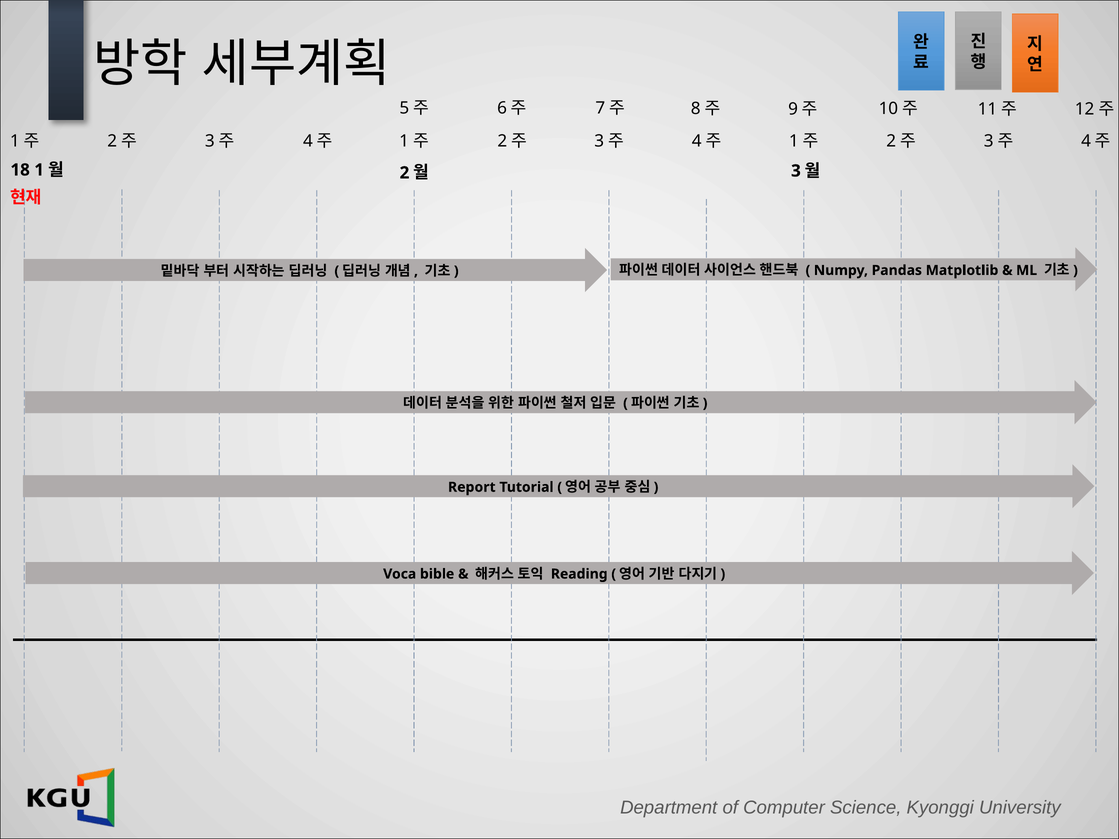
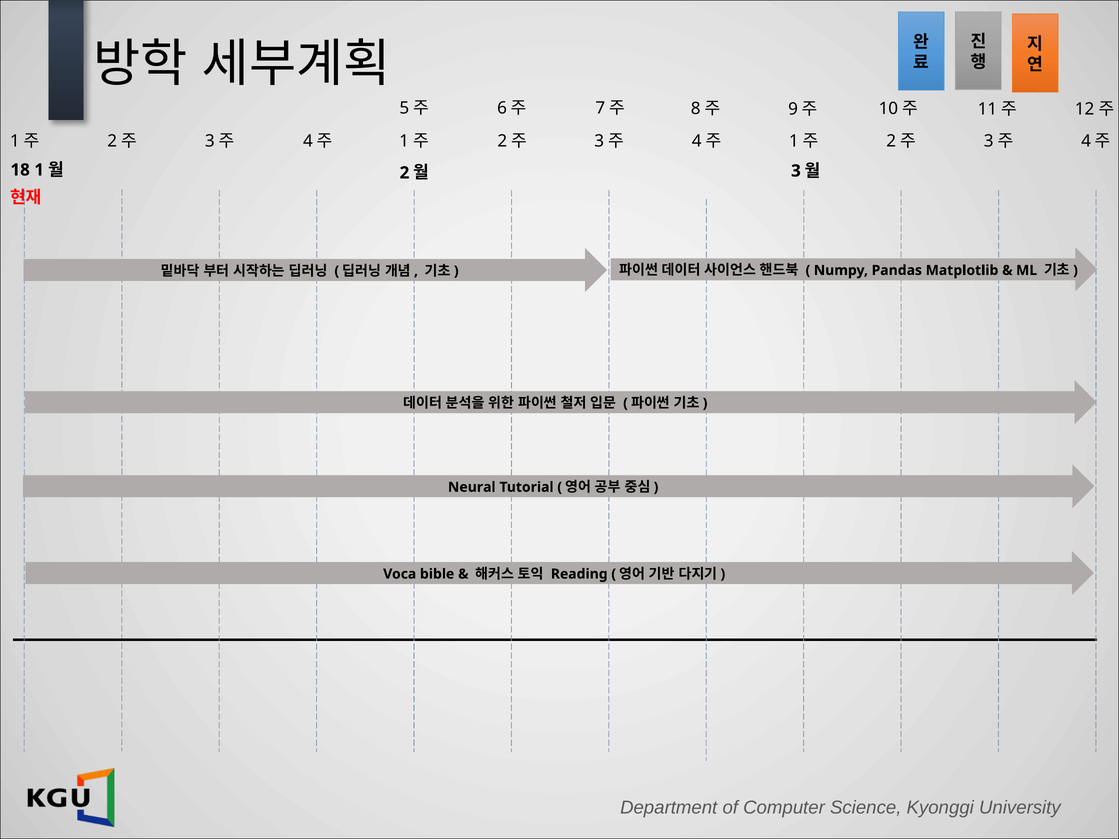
Report: Report -> Neural
